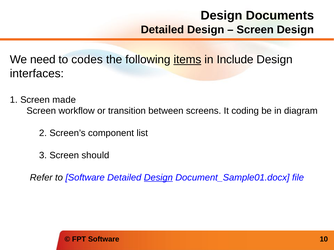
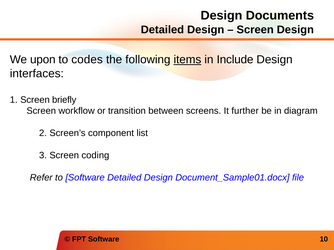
need: need -> upon
made: made -> briefly
coding: coding -> further
should: should -> coding
Design at (158, 178) underline: present -> none
